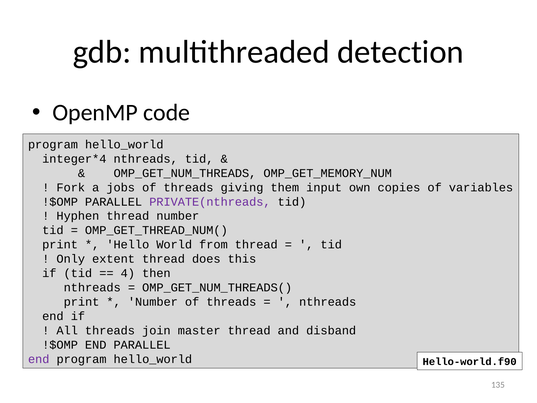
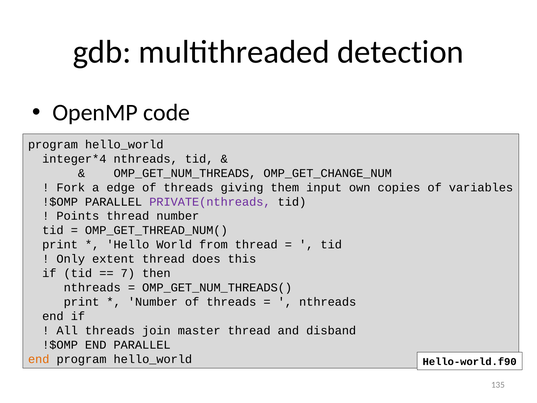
OMP_GET_MEMORY_NUM: OMP_GET_MEMORY_NUM -> OMP_GET_CHANGE_NUM
jobs: jobs -> edge
Hyphen: Hyphen -> Points
4: 4 -> 7
end at (39, 359) colour: purple -> orange
